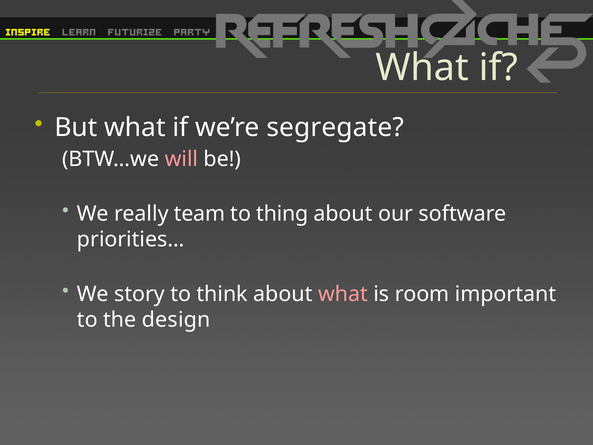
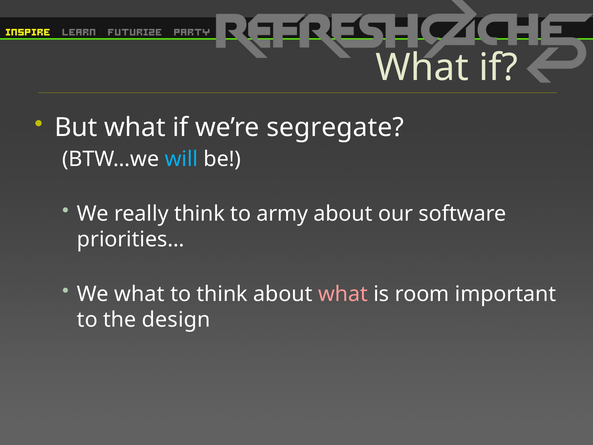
will colour: pink -> light blue
really team: team -> think
thing: thing -> army
We story: story -> what
